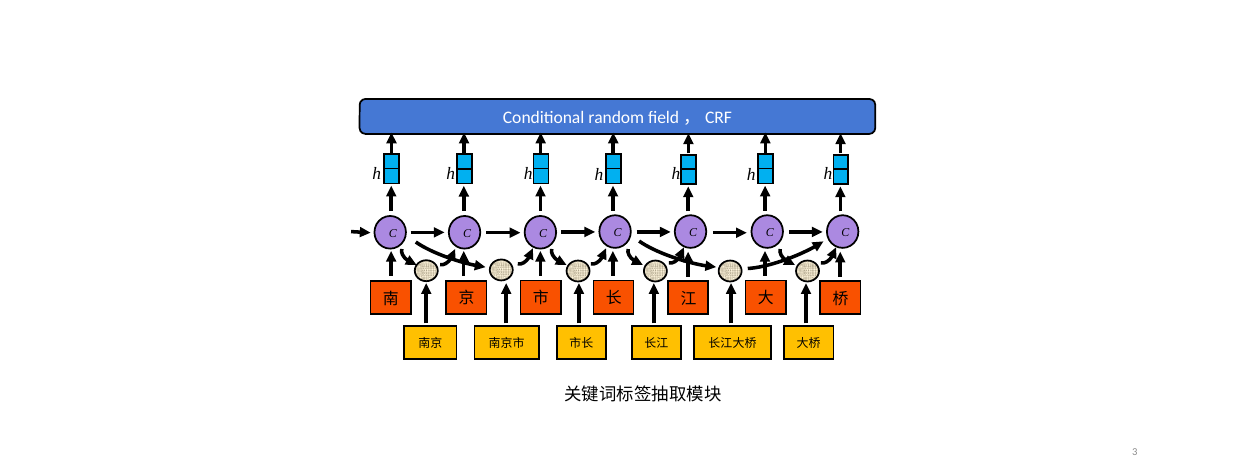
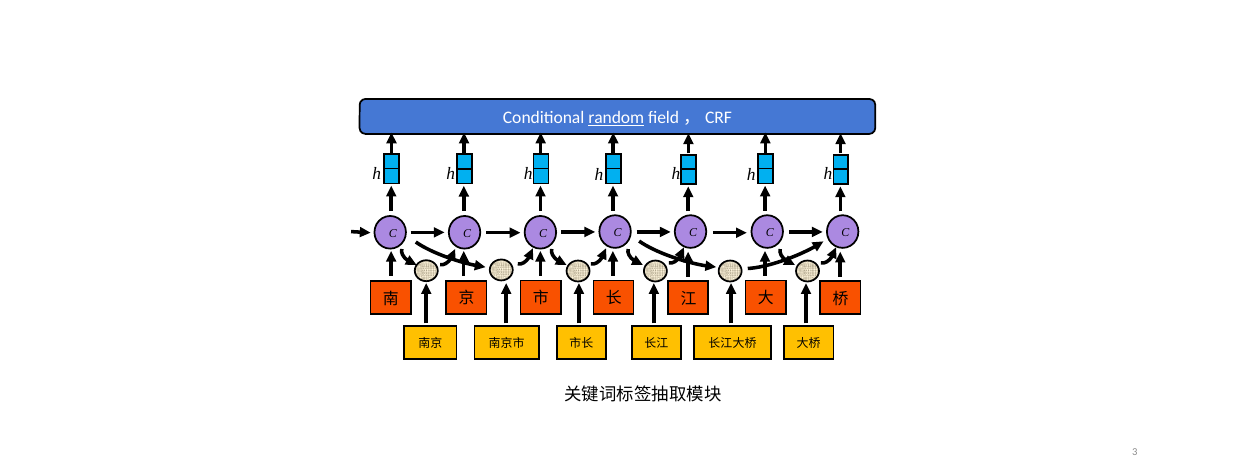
random underline: none -> present
